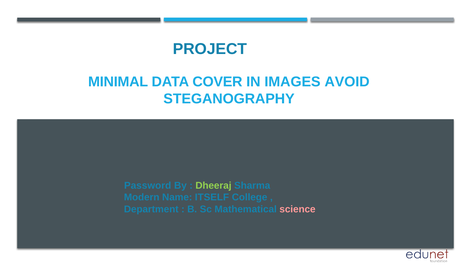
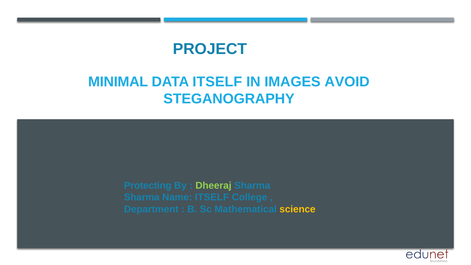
DATA COVER: COVER -> ITSELF
Password: Password -> Protecting
Modern at (142, 197): Modern -> Sharma
science colour: pink -> yellow
